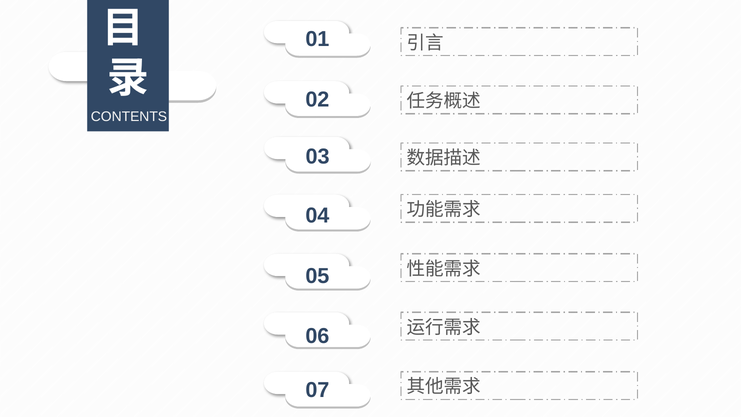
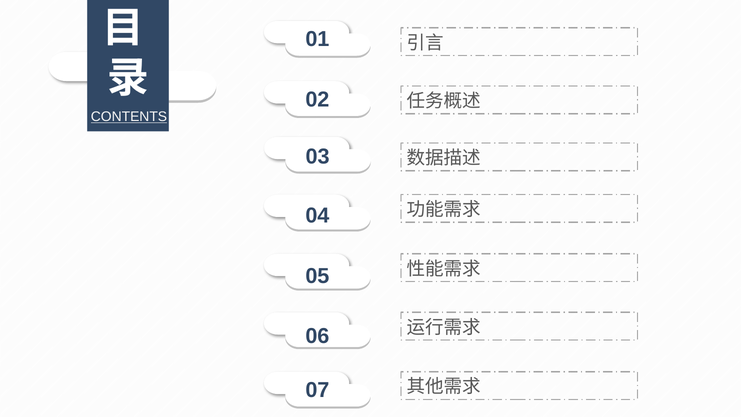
CONTENTS underline: none -> present
